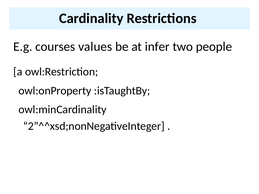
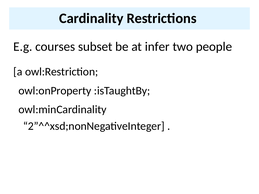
values: values -> subset
